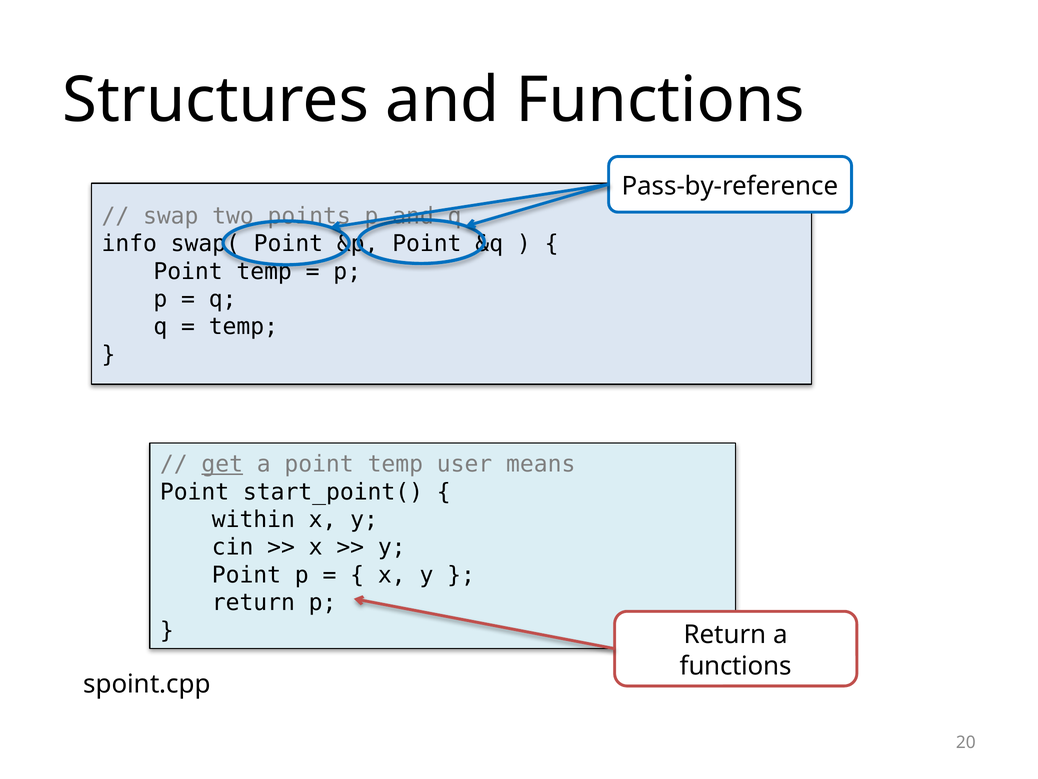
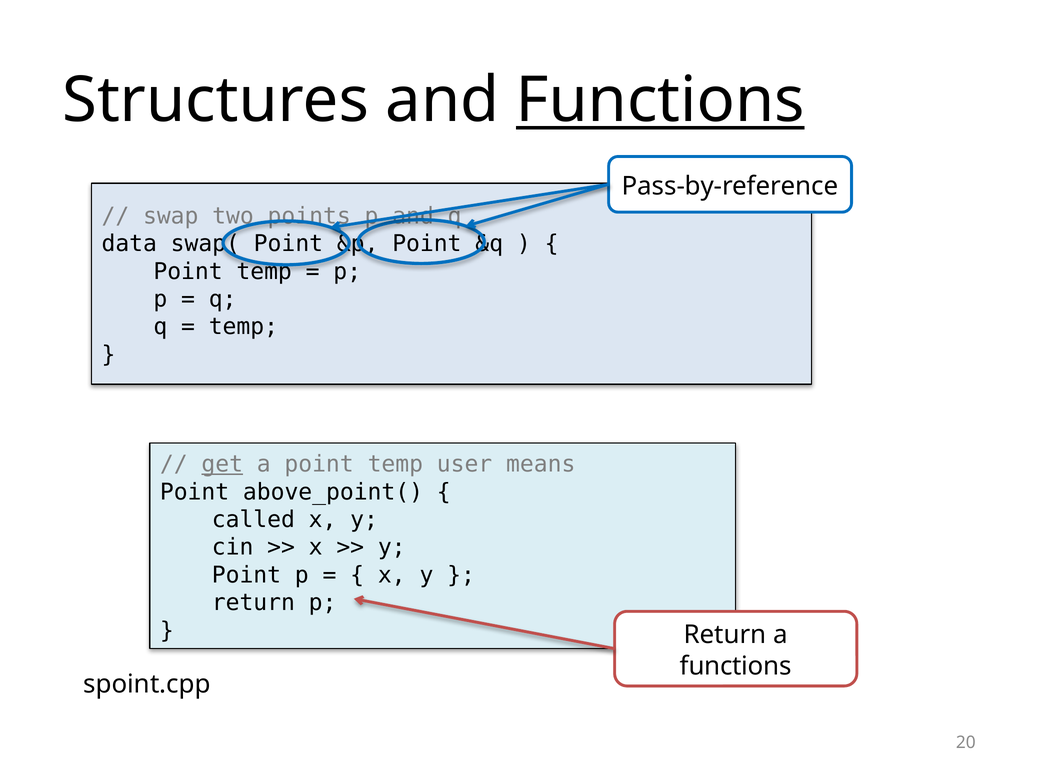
Functions at (660, 100) underline: none -> present
info: info -> data
start_point(: start_point( -> above_point(
within: within -> called
